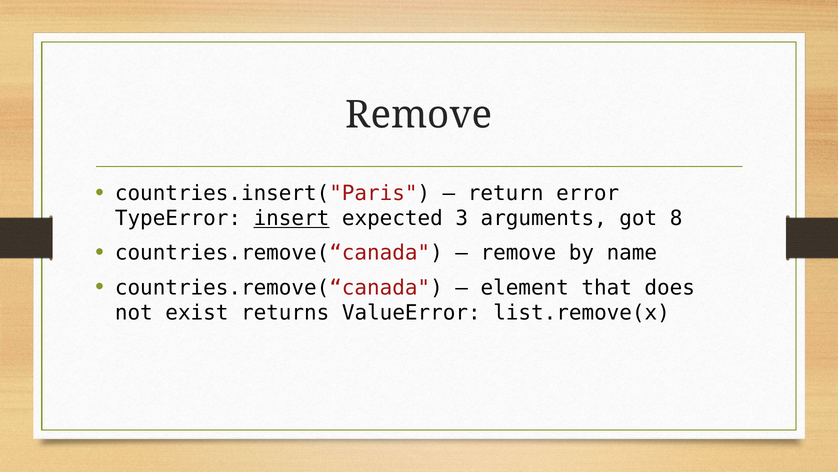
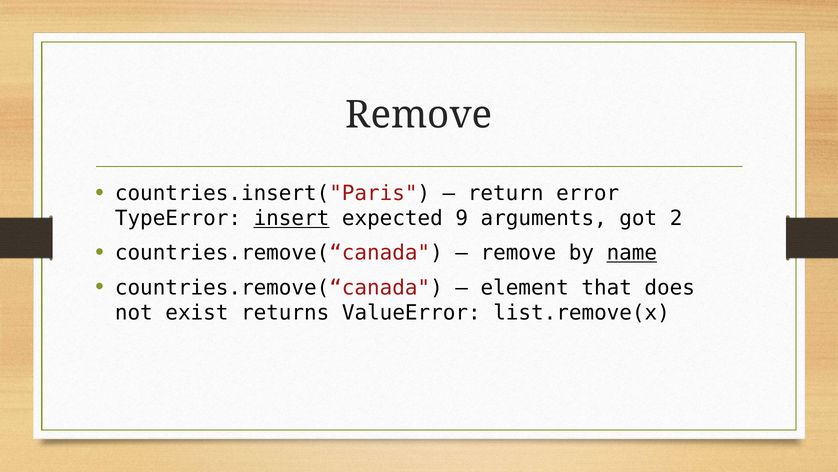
3: 3 -> 9
8: 8 -> 2
name underline: none -> present
